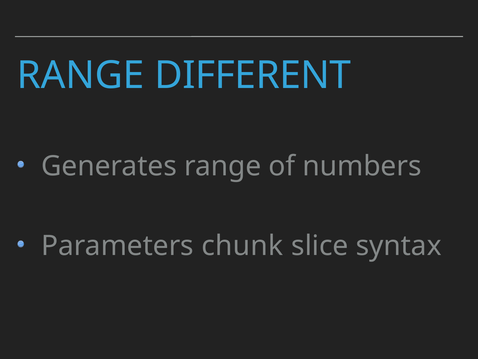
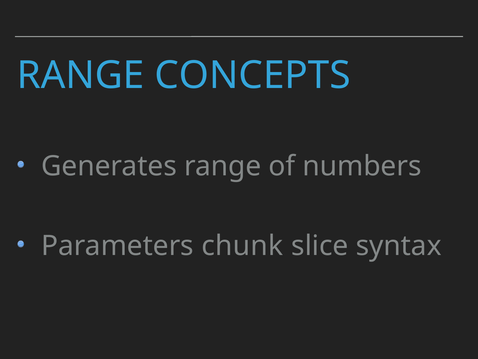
DIFFERENT: DIFFERENT -> CONCEPTS
